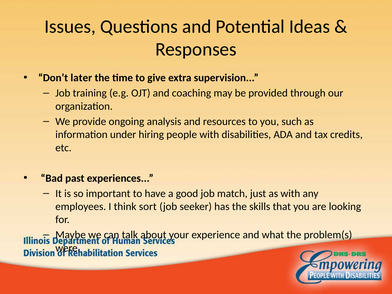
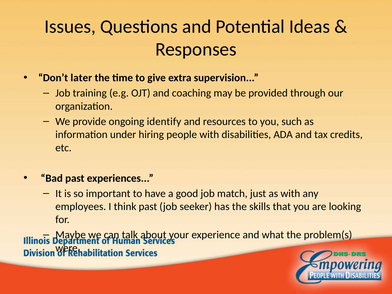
analysis: analysis -> identify
think sort: sort -> past
